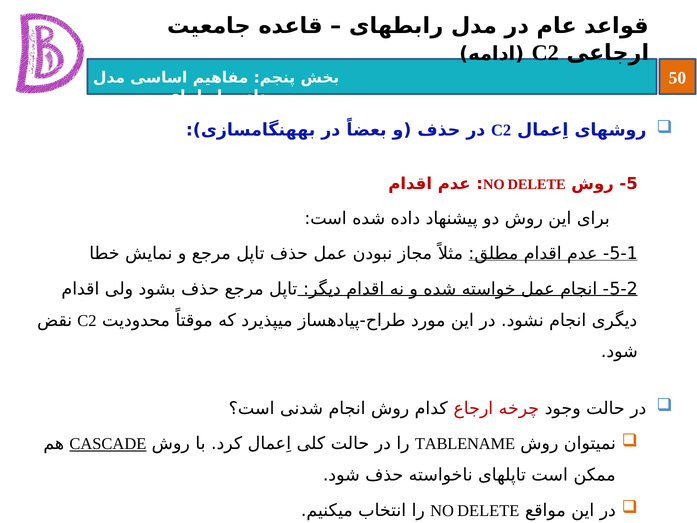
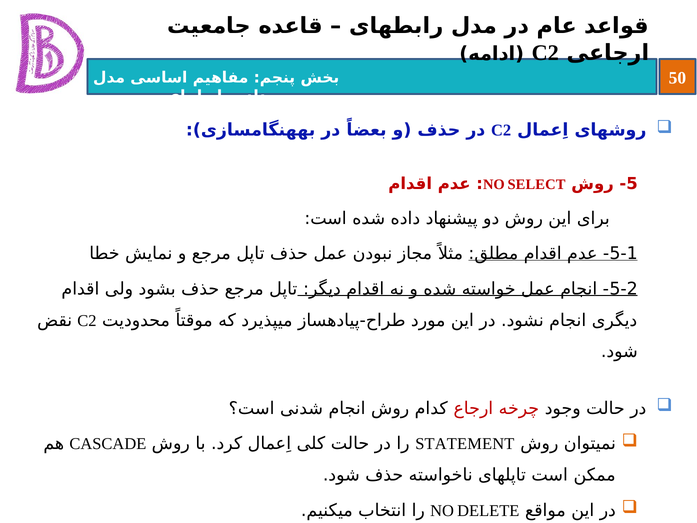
DELETE at (537, 184): DELETE -> SELECT
CASCADE underline: present -> none
TABLENAME: TABLENAME -> STATEMENT
